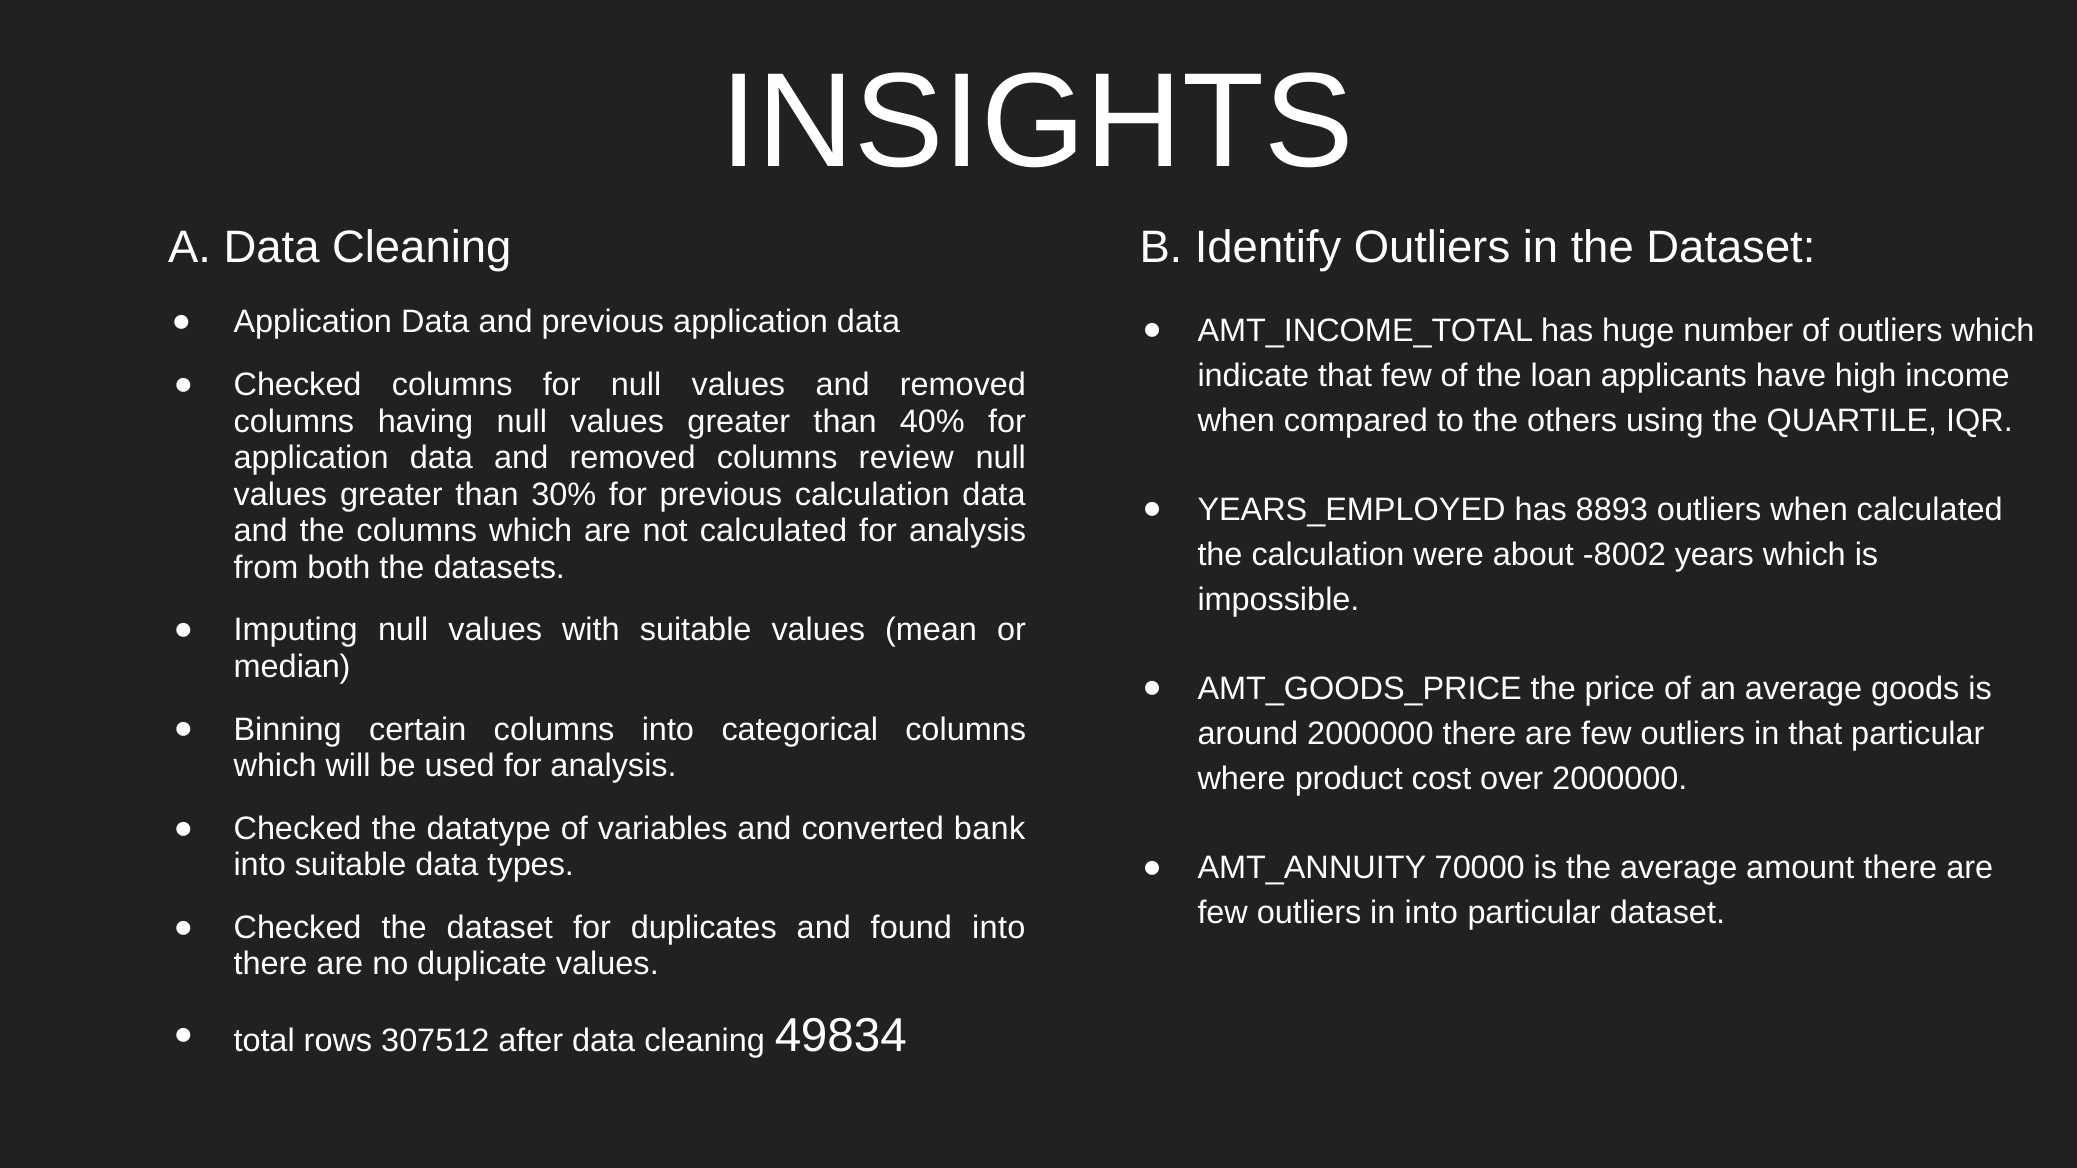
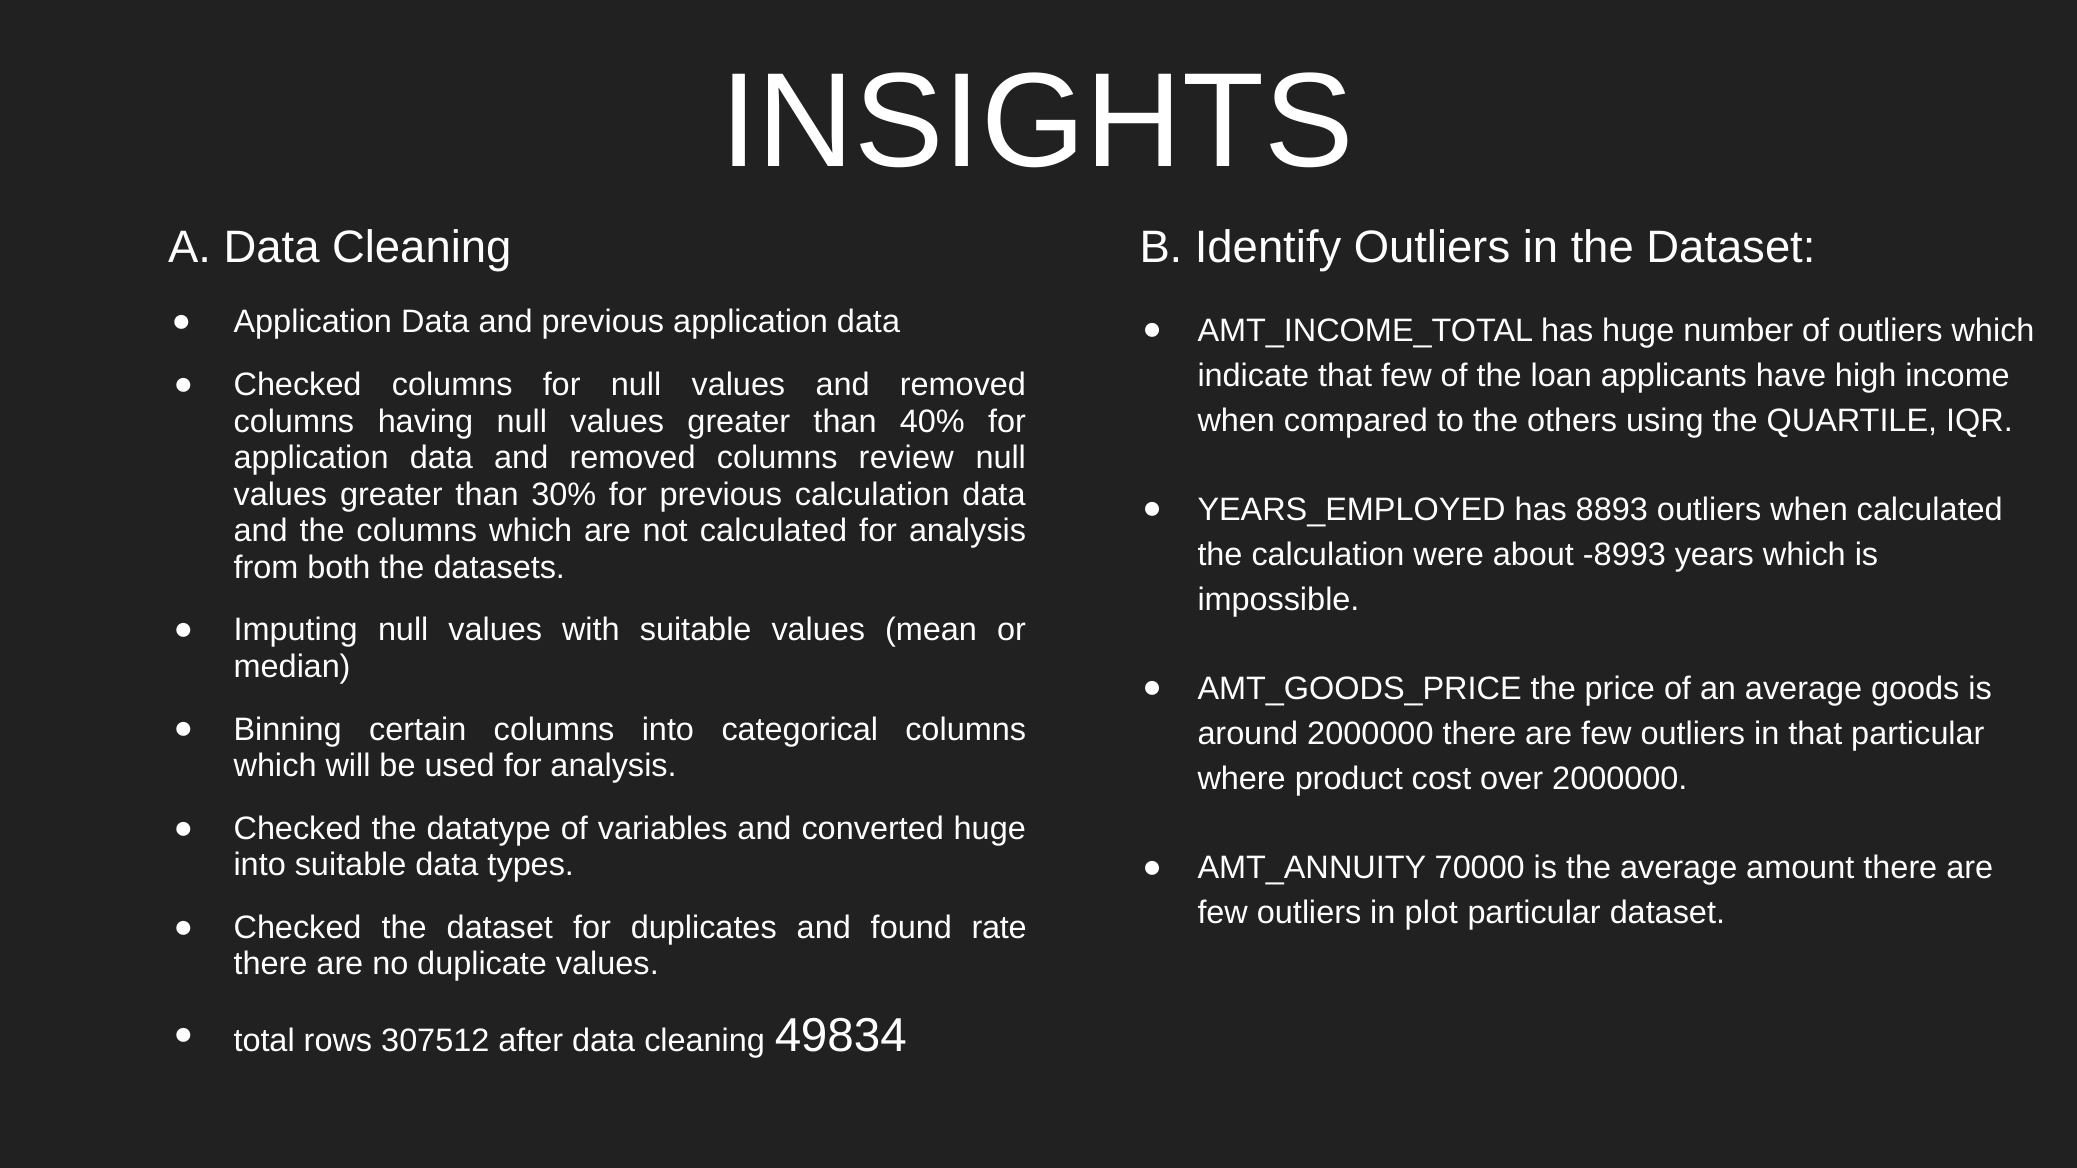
-8002: -8002 -> -8993
converted bank: bank -> huge
in into: into -> plot
found into: into -> rate
